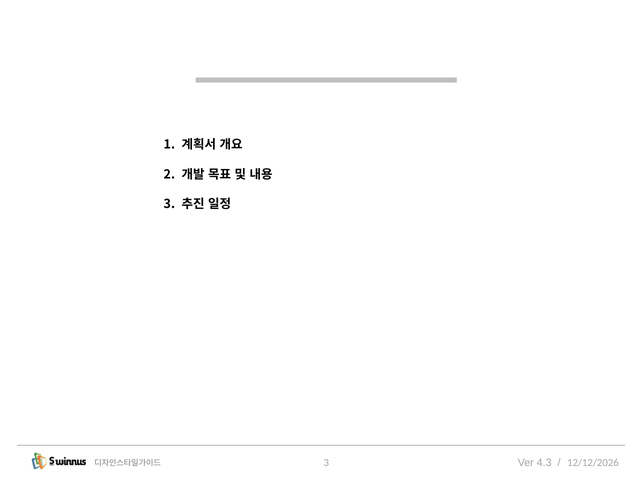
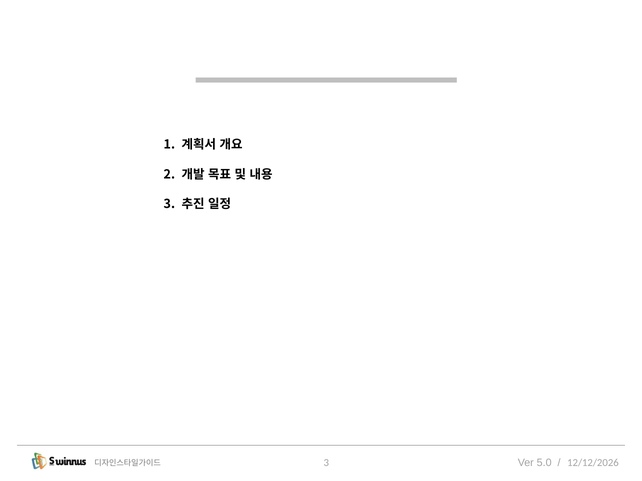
4.3: 4.3 -> 5.0
